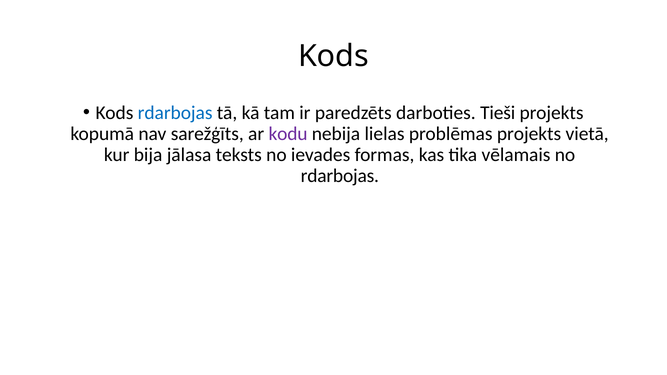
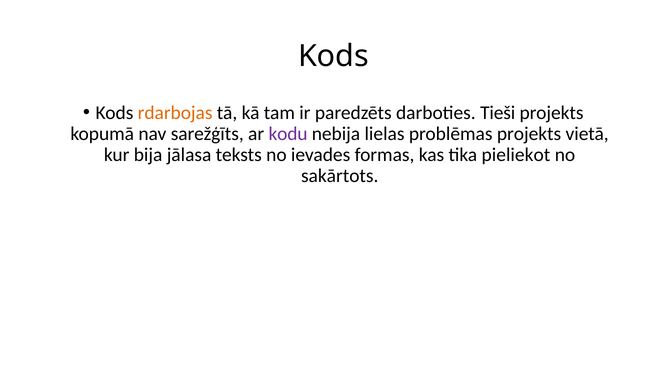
rdarbojas at (175, 113) colour: blue -> orange
vēlamais: vēlamais -> pieliekot
rdarbojas at (340, 176): rdarbojas -> sakārtots
